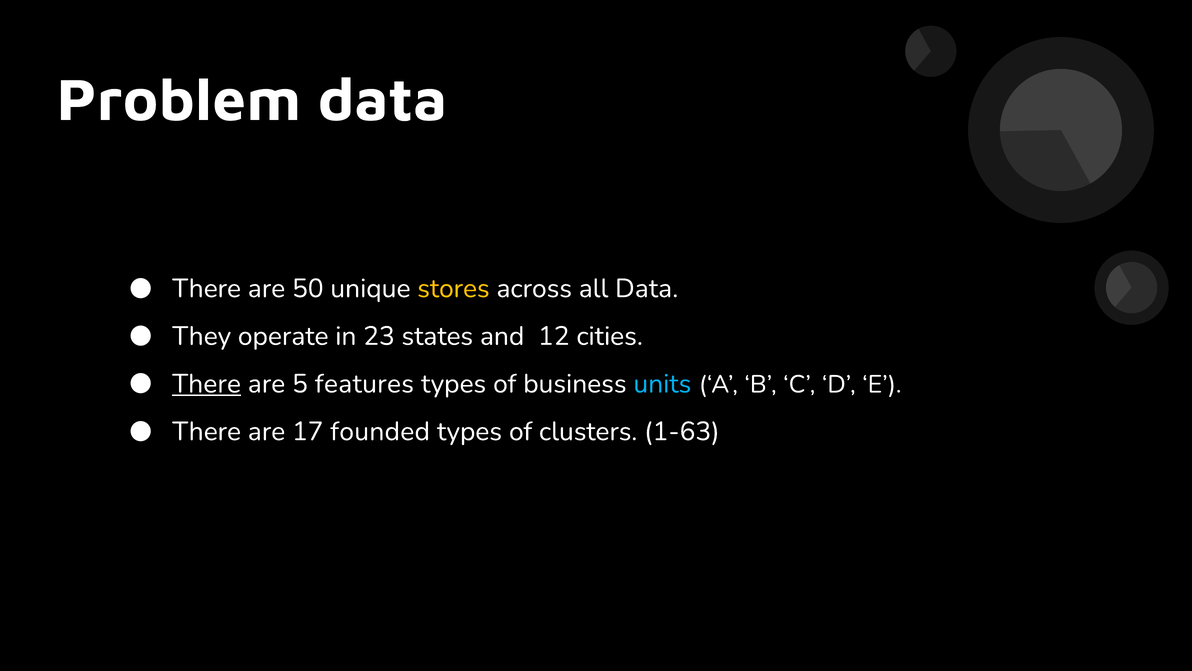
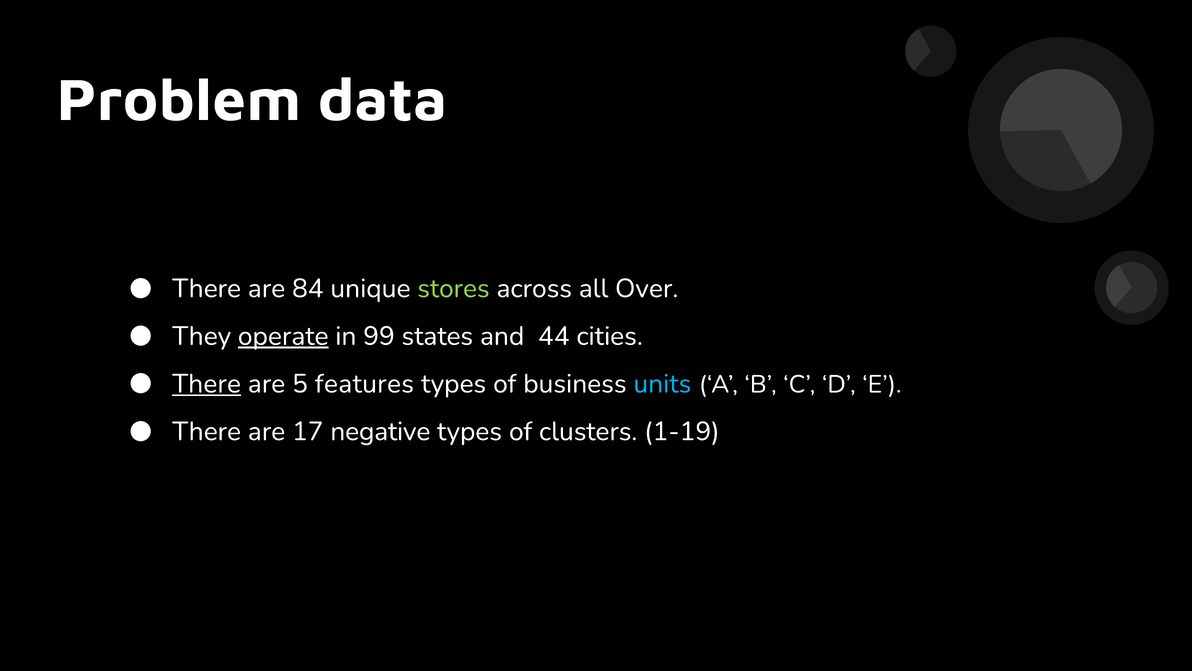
50: 50 -> 84
stores colour: yellow -> light green
all Data: Data -> Over
operate underline: none -> present
23: 23 -> 99
12: 12 -> 44
founded: founded -> negative
1-63: 1-63 -> 1-19
